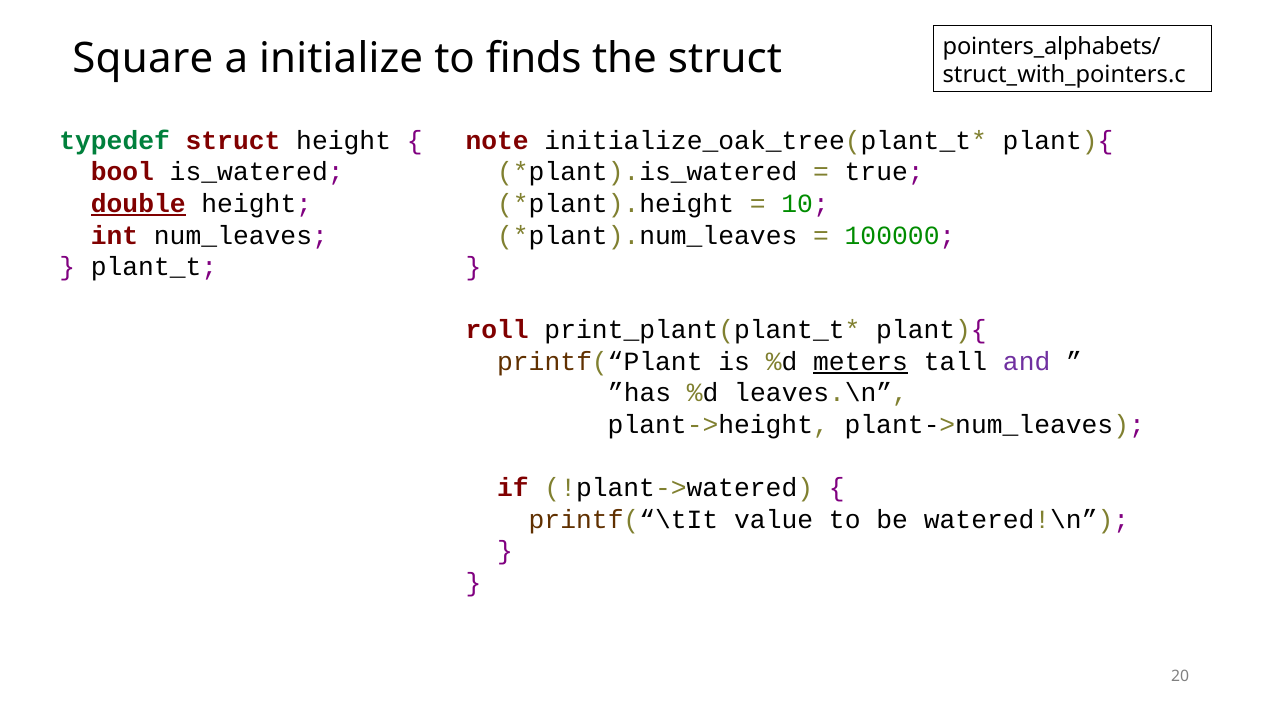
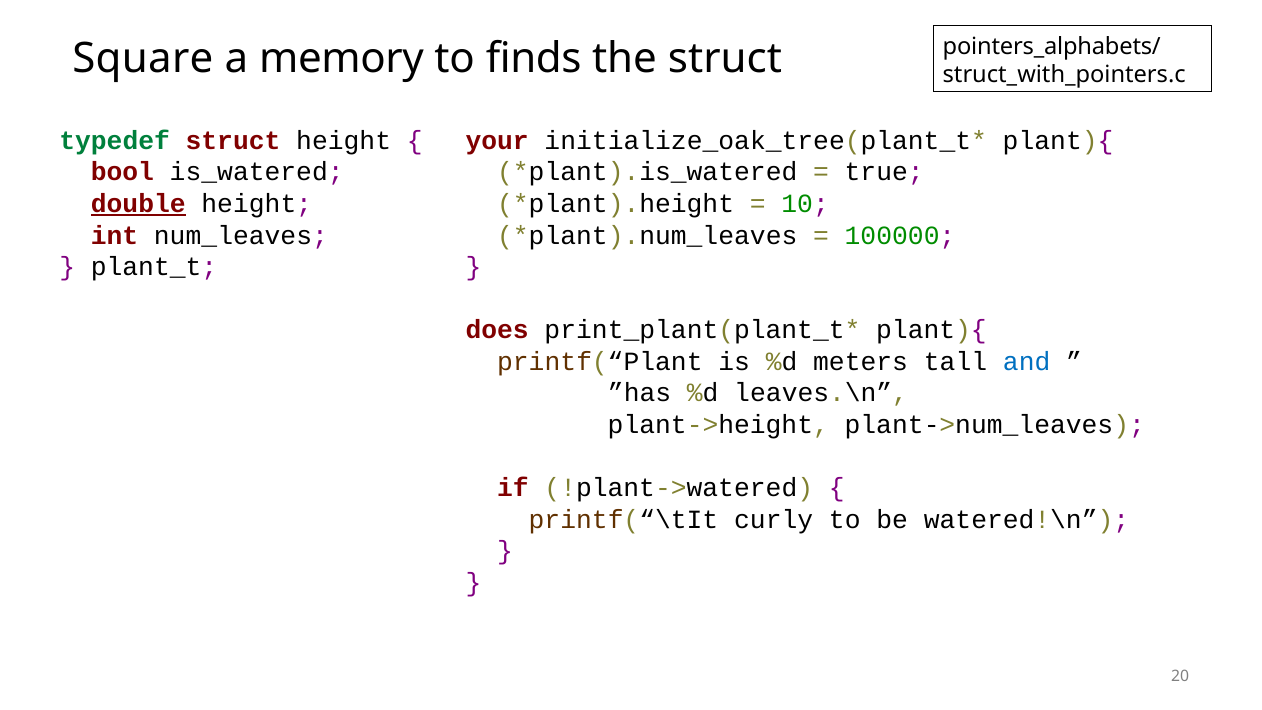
initialize: initialize -> memory
note: note -> your
roll: roll -> does
meters underline: present -> none
and colour: purple -> blue
value: value -> curly
